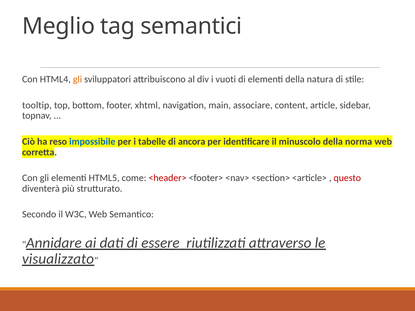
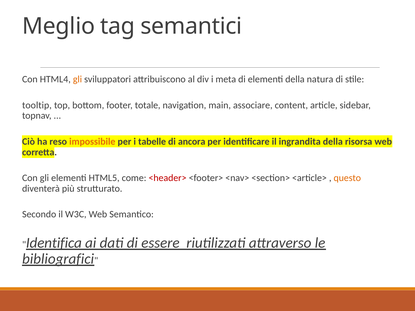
vuoti: vuoti -> meta
xhtml: xhtml -> totale
impossibile colour: blue -> orange
minuscolo: minuscolo -> ingrandita
norma: norma -> risorsa
questo colour: red -> orange
Annidare: Annidare -> Identifica
visualizzato: visualizzato -> bibliografici
